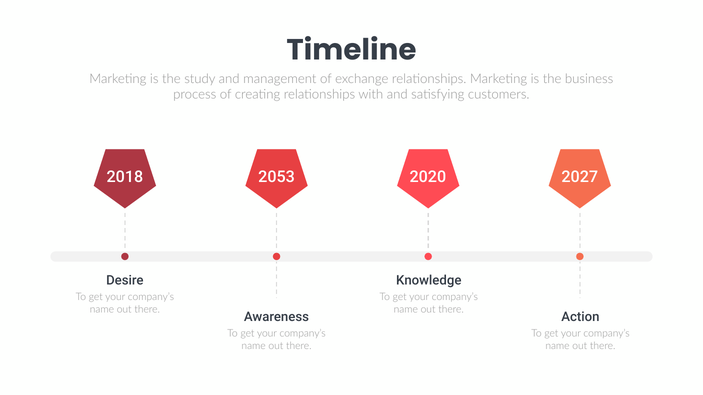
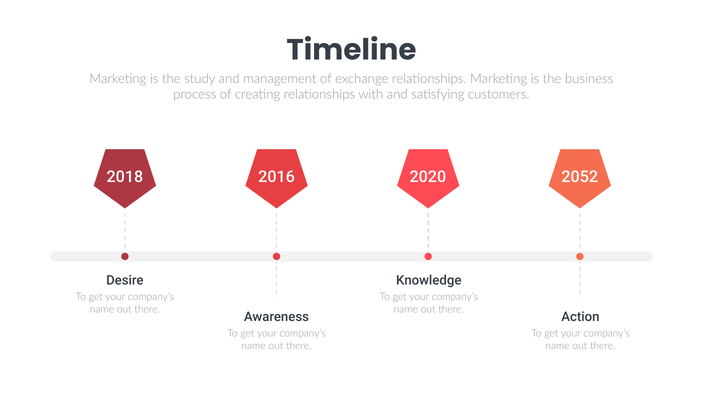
2053: 2053 -> 2016
2027: 2027 -> 2052
